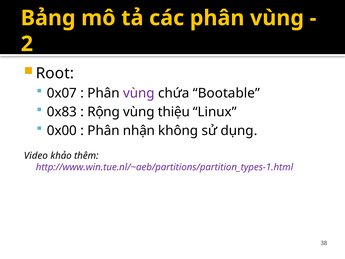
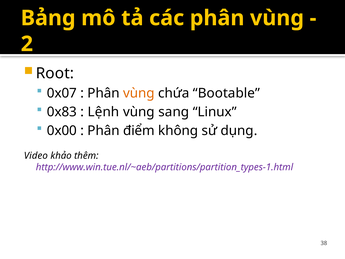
vùng at (139, 93) colour: purple -> orange
Rộng: Rộng -> Lệnh
thiệu: thiệu -> sang
nhận: nhận -> điểm
